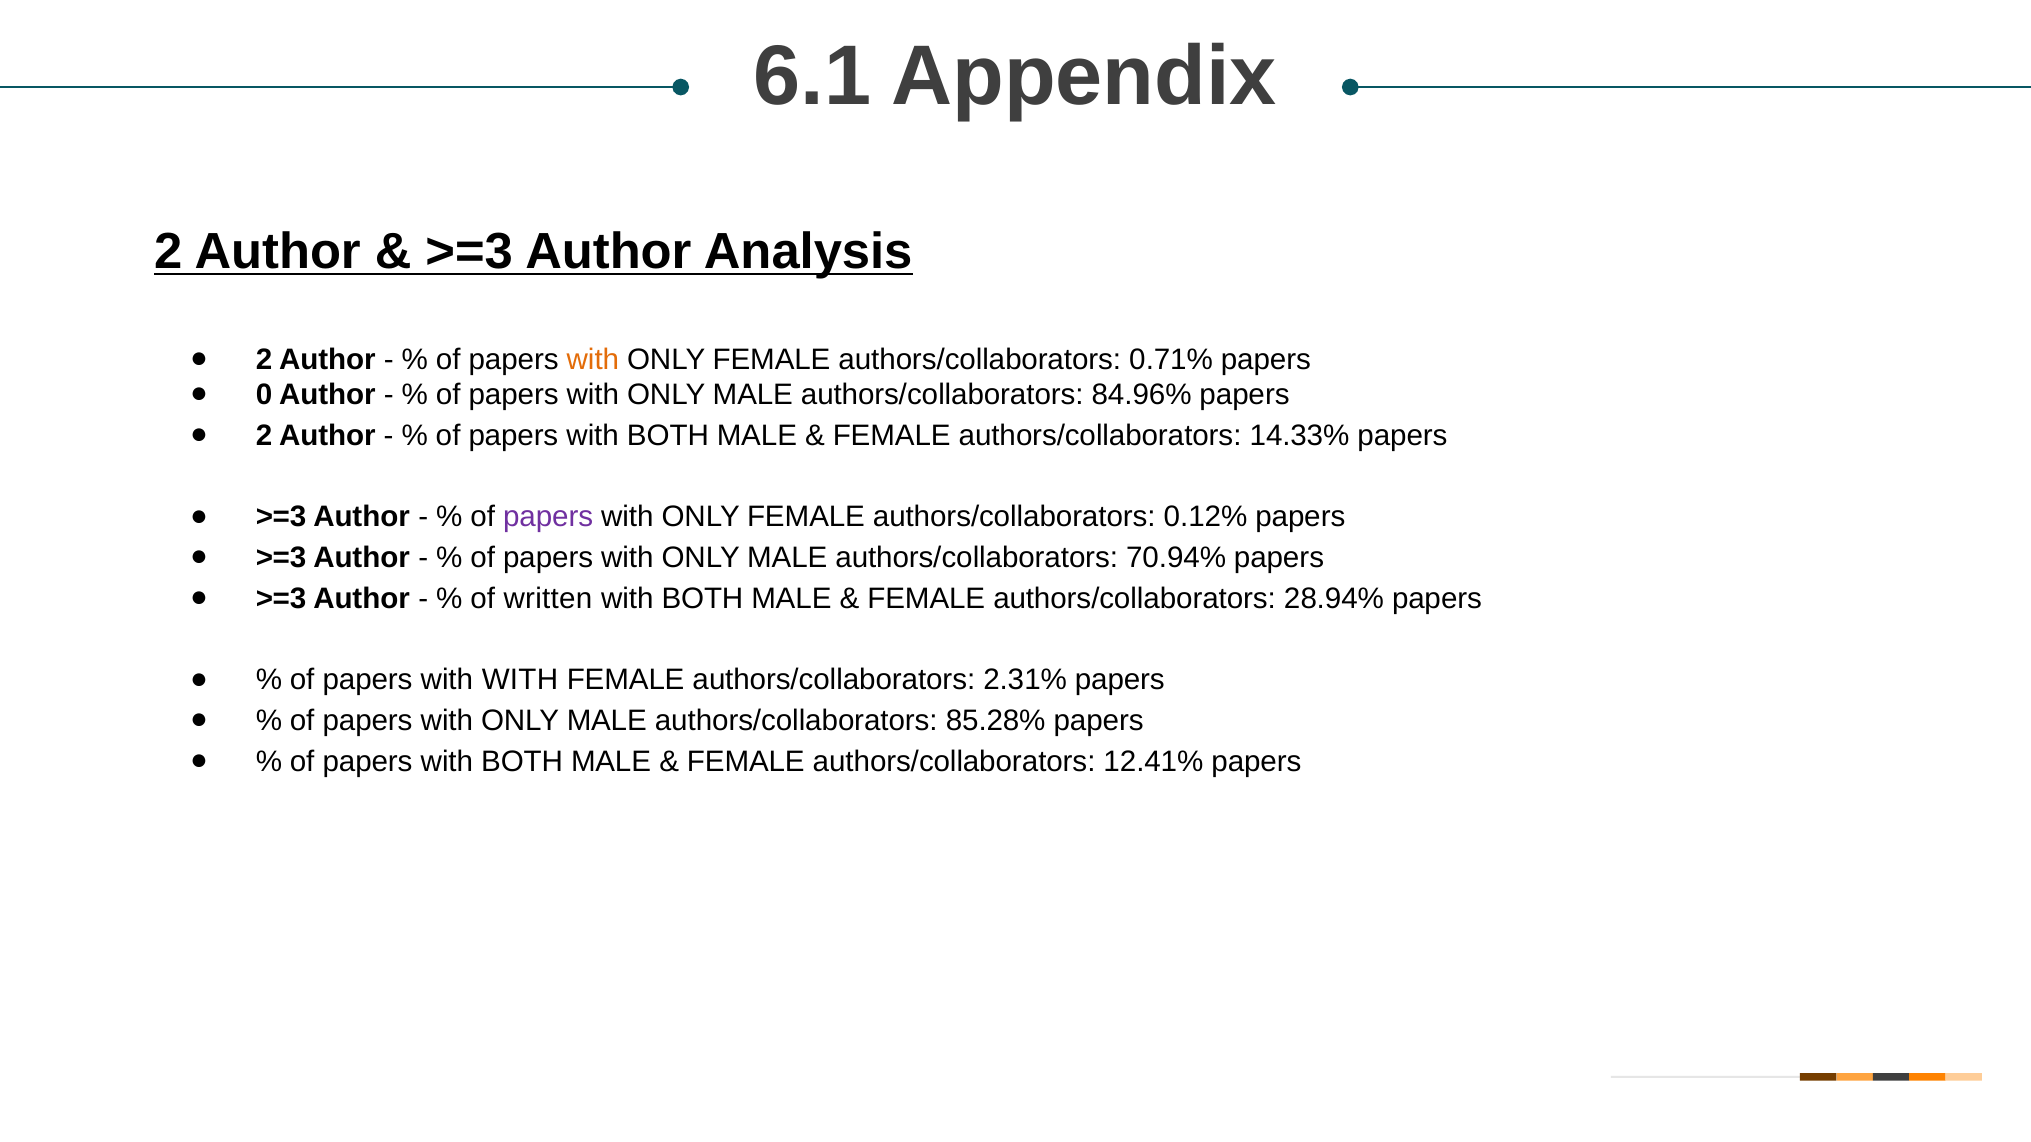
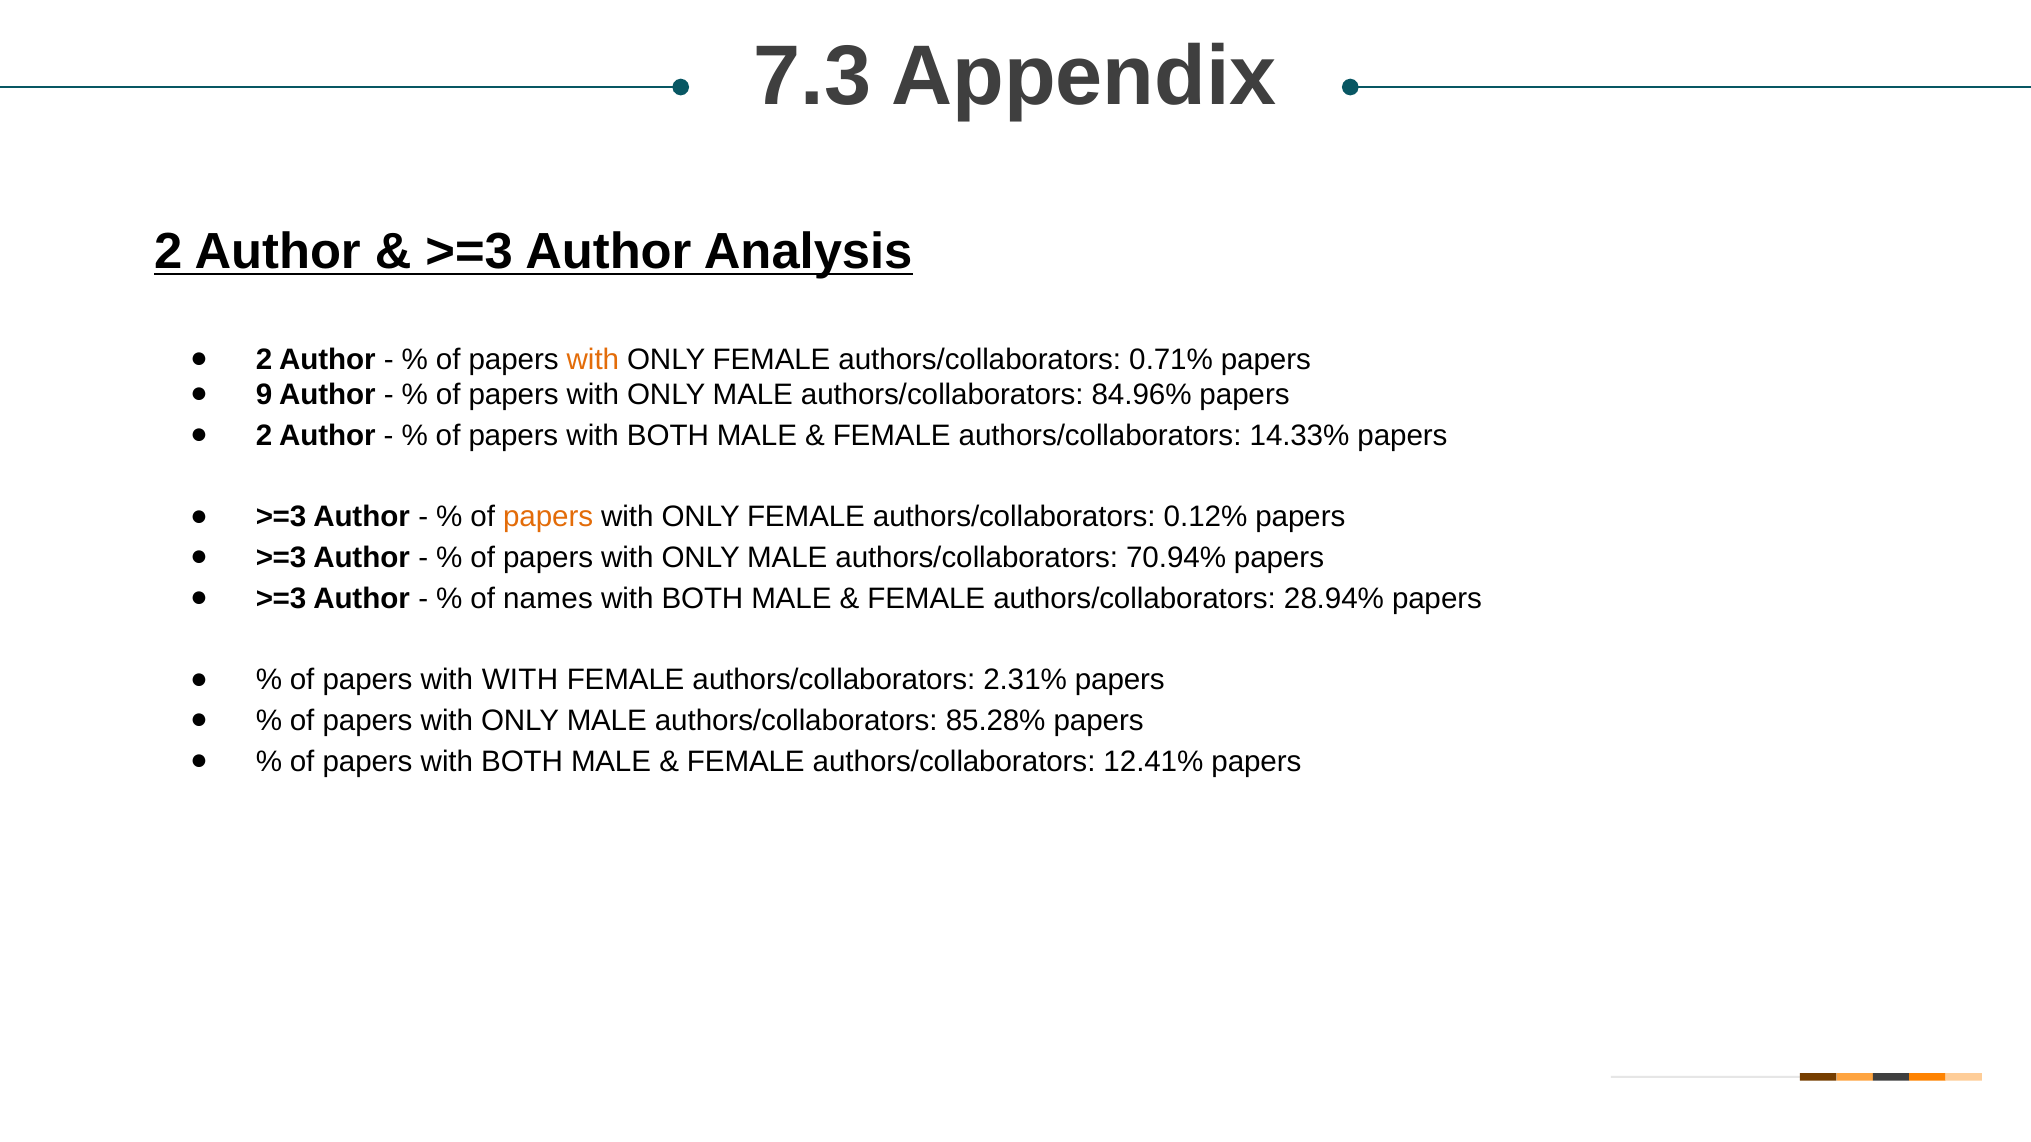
6.1: 6.1 -> 7.3
0: 0 -> 9
papers at (548, 517) colour: purple -> orange
written: written -> names
